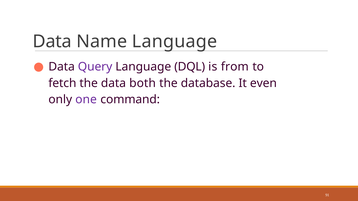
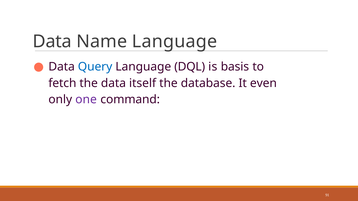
Query colour: purple -> blue
from: from -> basis
both: both -> itself
